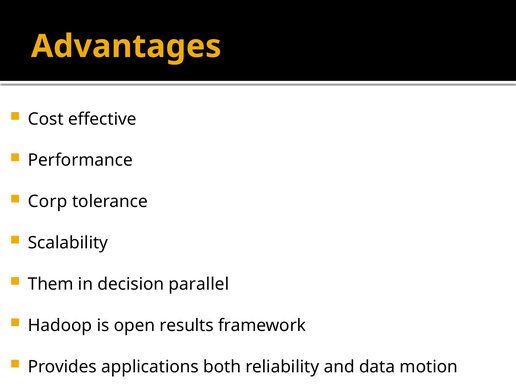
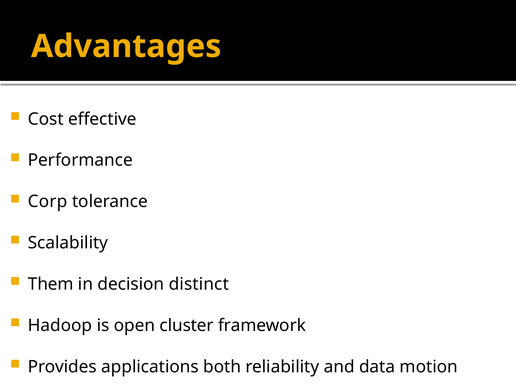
parallel: parallel -> distinct
results: results -> cluster
